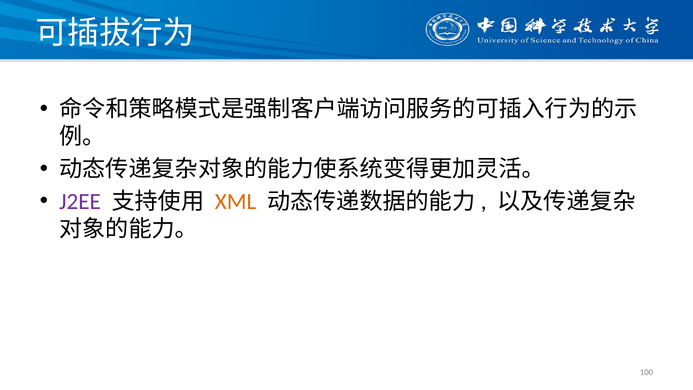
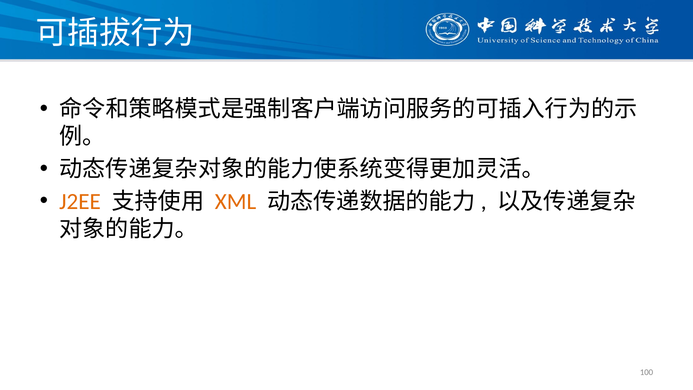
J2EE colour: purple -> orange
